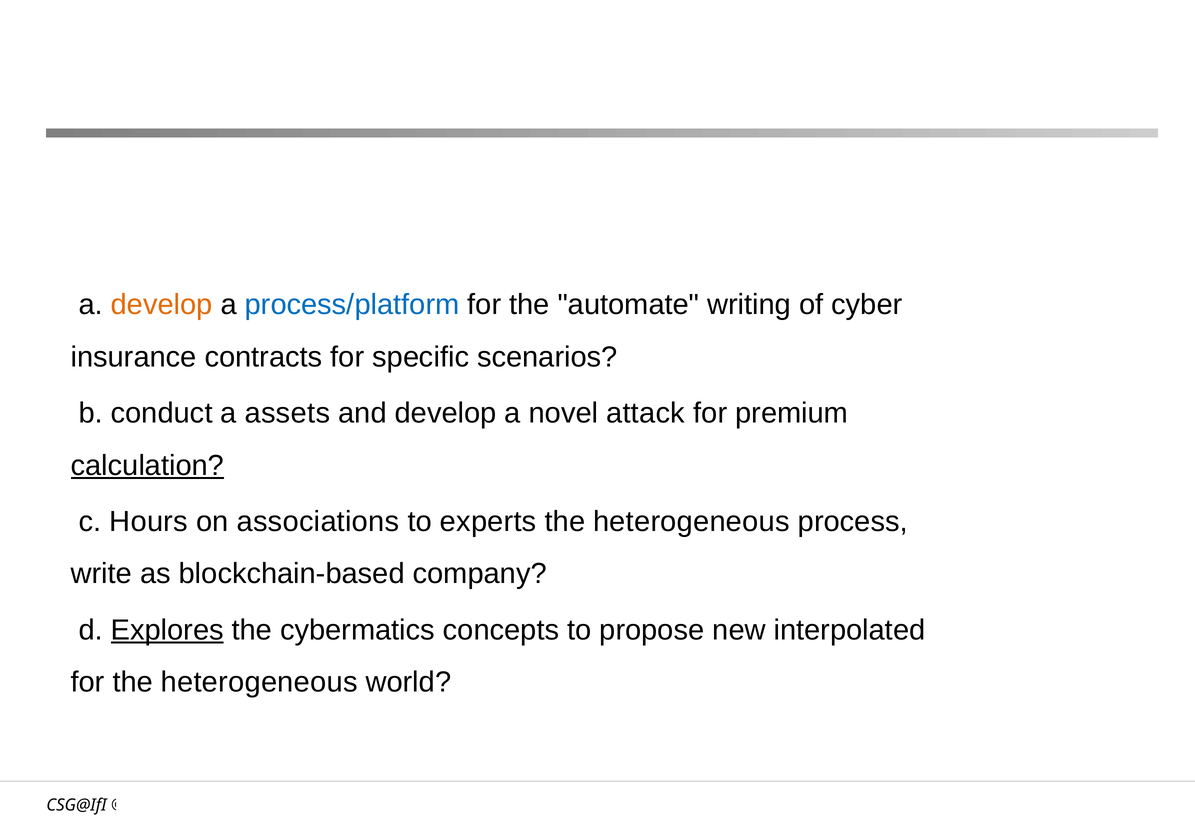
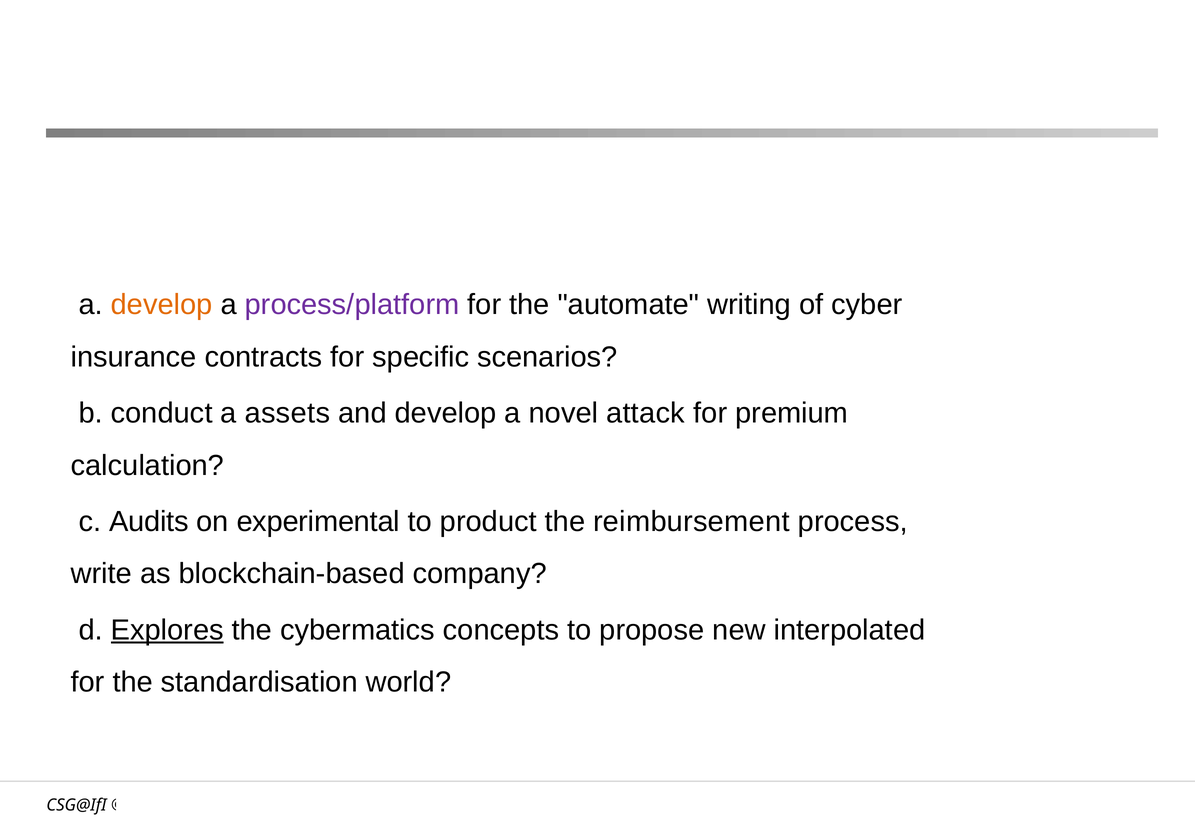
process/platform colour: blue -> purple
calculation underline: present -> none
Hours: Hours -> Audits
associations: associations -> experimental
experts: experts -> product
heterogeneous at (691, 522): heterogeneous -> reimbursement
for the heterogeneous: heterogeneous -> standardisation
